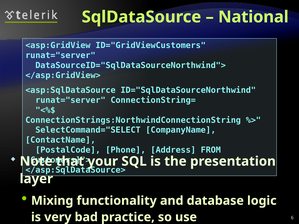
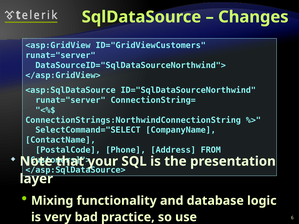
National: National -> Changes
